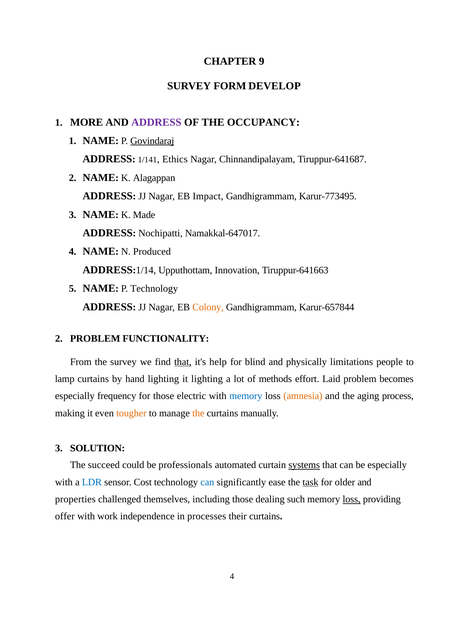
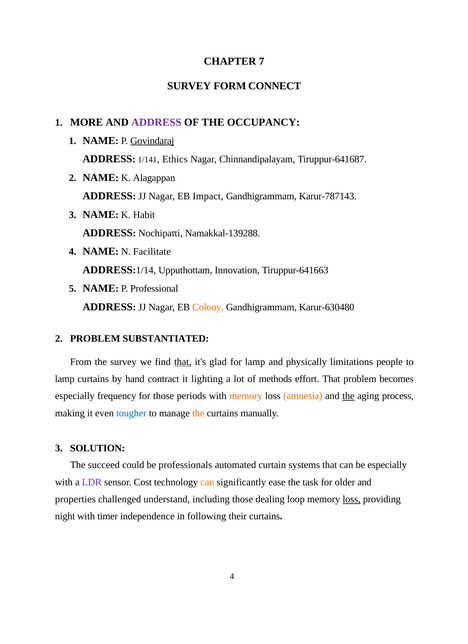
9: 9 -> 7
DEVELOP: DEVELOP -> CONNECT
Karur-773495: Karur-773495 -> Karur-787143
Made: Made -> Habit
Namakkal-647017: Namakkal-647017 -> Namakkal-139288
Produced: Produced -> Facilitate
P Technology: Technology -> Professional
Karur-657844: Karur-657844 -> Karur-630480
FUNCTIONALITY: FUNCTIONALITY -> SUBSTANTIATED
help: help -> glad
for blind: blind -> lamp
hand lighting: lighting -> contract
effort Laid: Laid -> That
electric: electric -> periods
memory at (246, 396) colour: blue -> orange
the at (348, 396) underline: none -> present
tougher colour: orange -> blue
systems underline: present -> none
LDR colour: blue -> purple
can at (207, 482) colour: blue -> orange
task underline: present -> none
themselves: themselves -> understand
such: such -> loop
offer: offer -> night
work: work -> timer
processes: processes -> following
